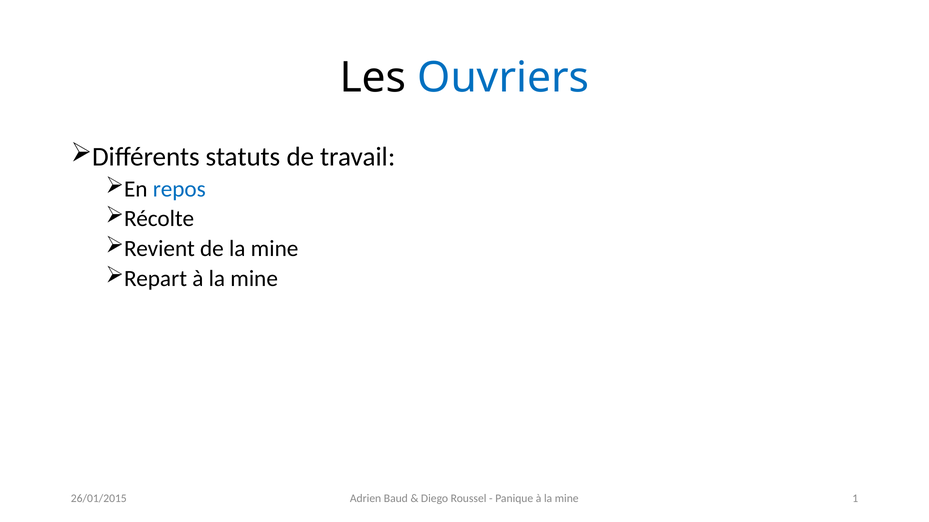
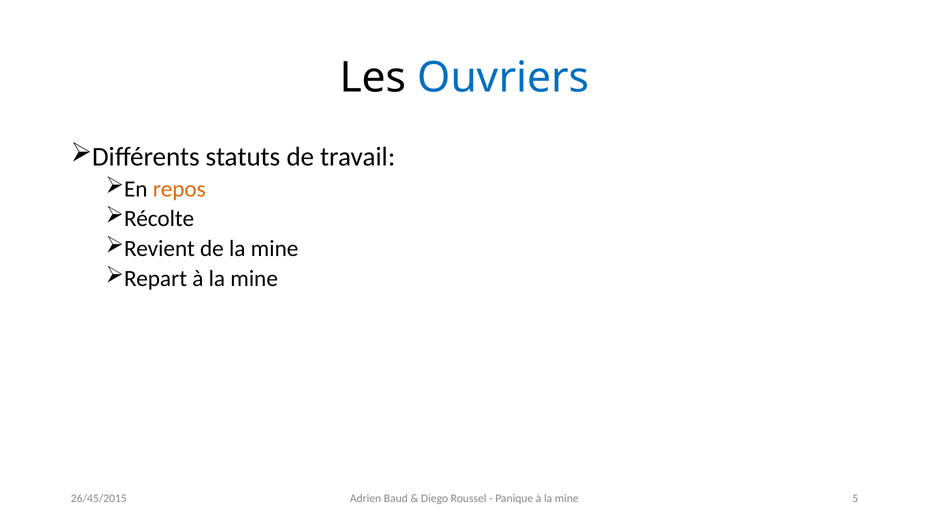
repos colour: blue -> orange
1: 1 -> 5
26/01/2015: 26/01/2015 -> 26/45/2015
